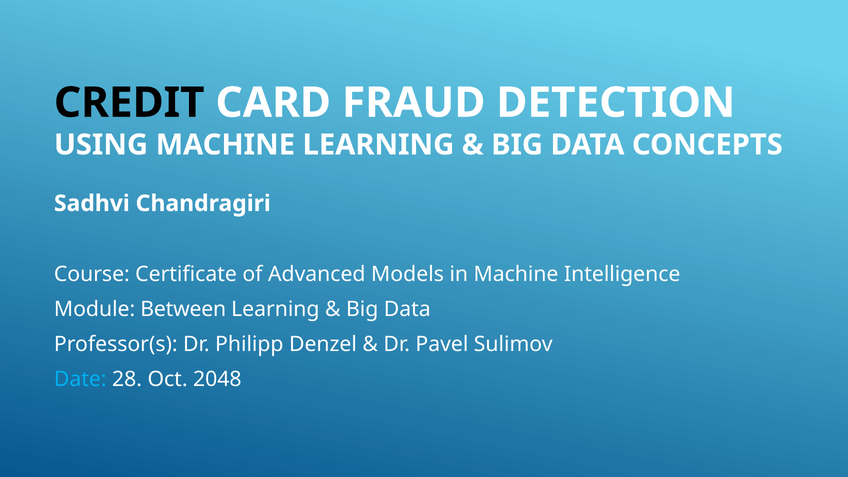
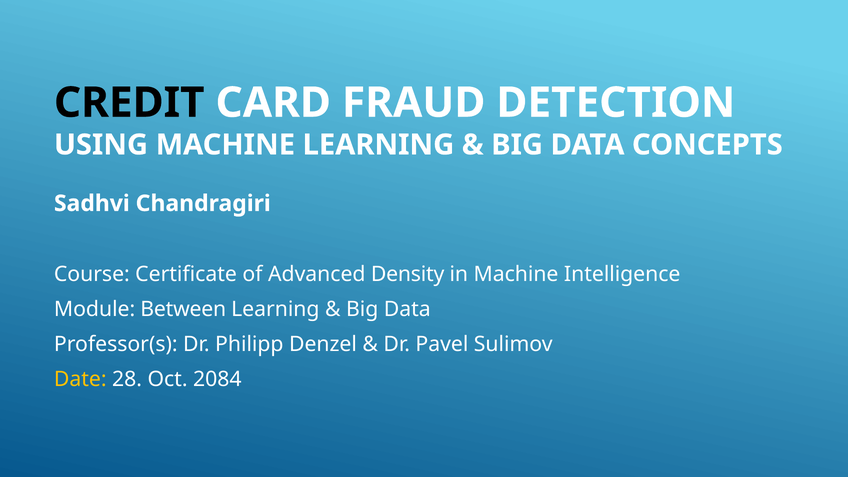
Models: Models -> Density
Date colour: light blue -> yellow
2048: 2048 -> 2084
